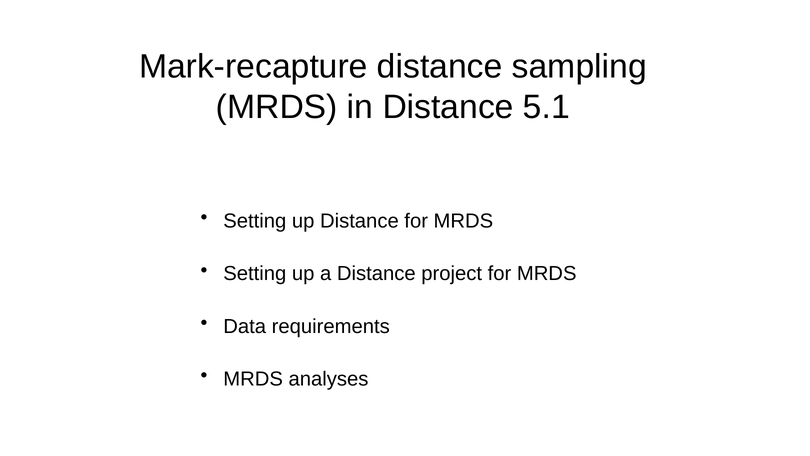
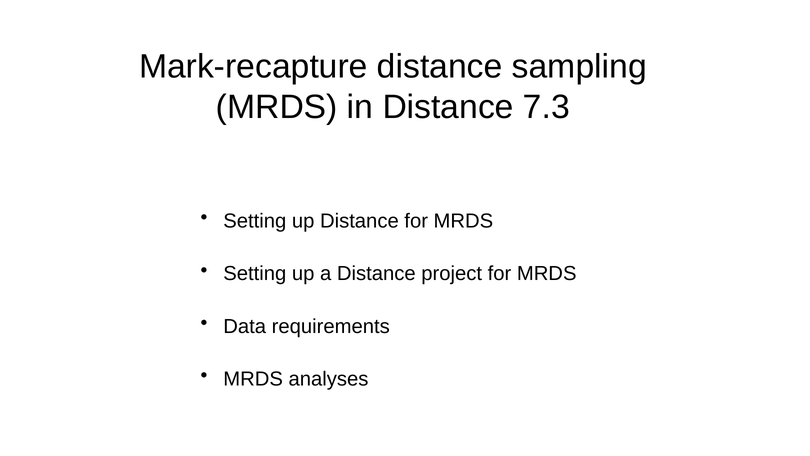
5.1: 5.1 -> 7.3
